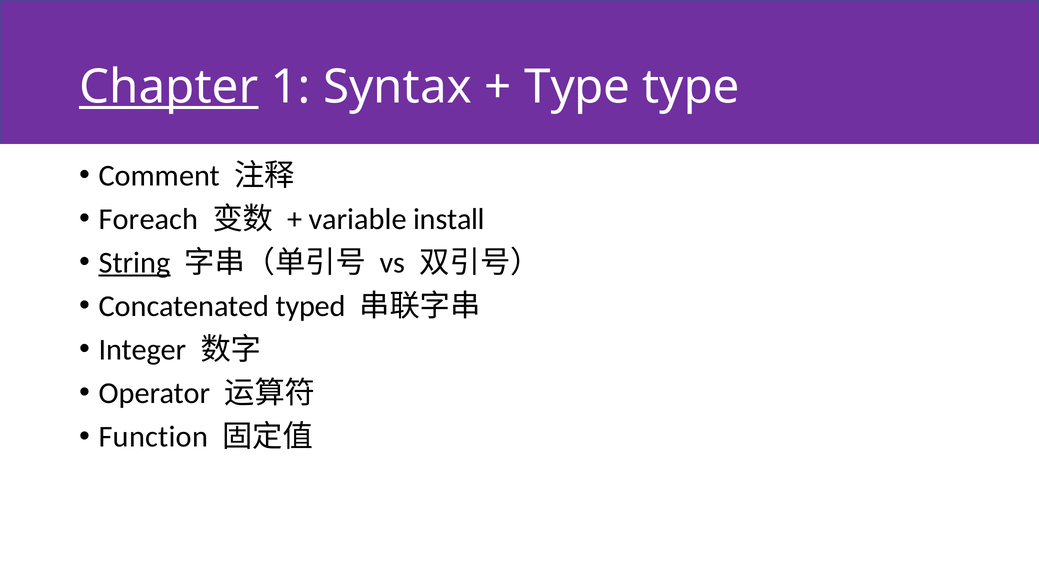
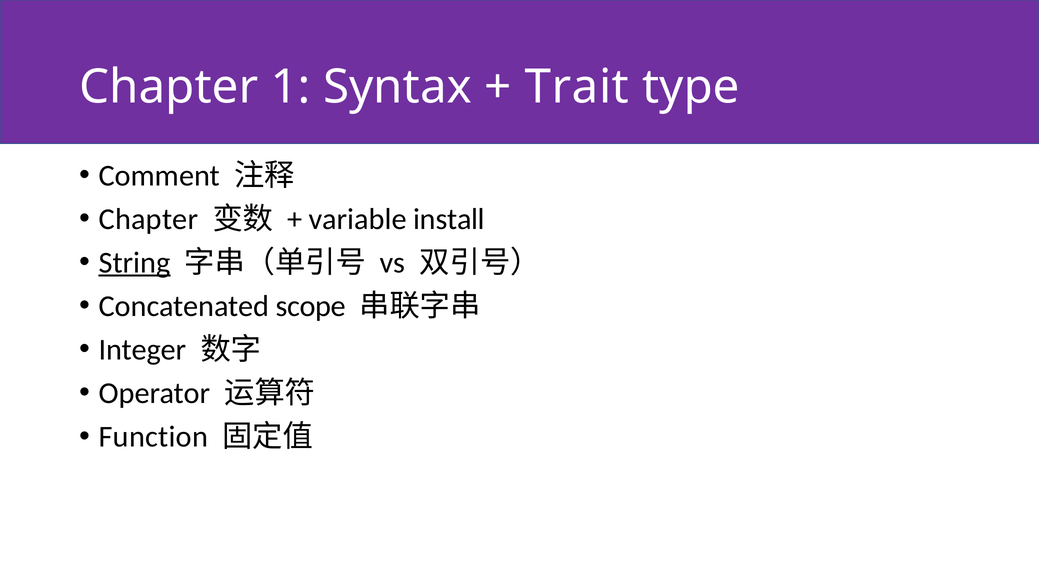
Chapter at (169, 87) underline: present -> none
Type at (577, 87): Type -> Trait
Foreach at (149, 219): Foreach -> Chapter
typed: typed -> scope
